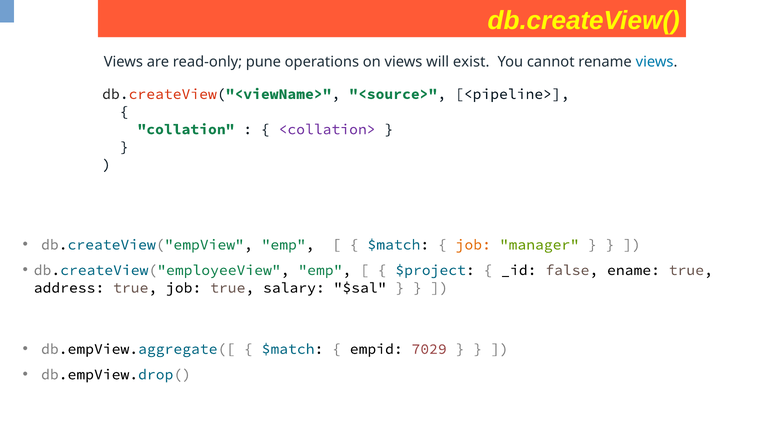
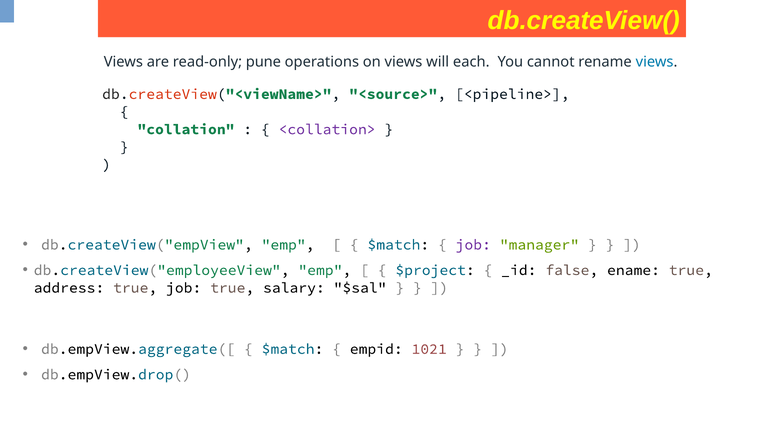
exist: exist -> each
job at (473, 245) colour: orange -> purple
7029: 7029 -> 1021
